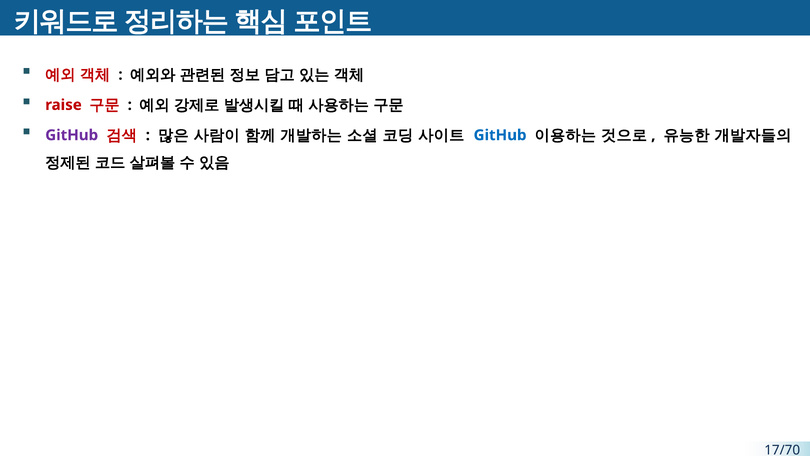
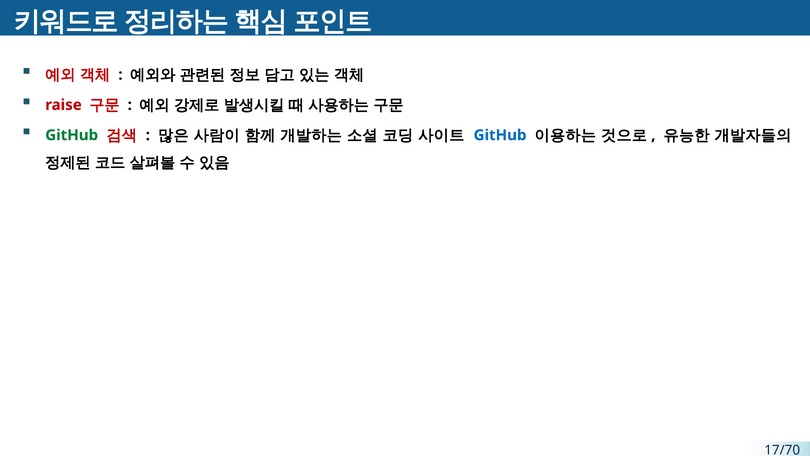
GitHub at (72, 135) colour: purple -> green
